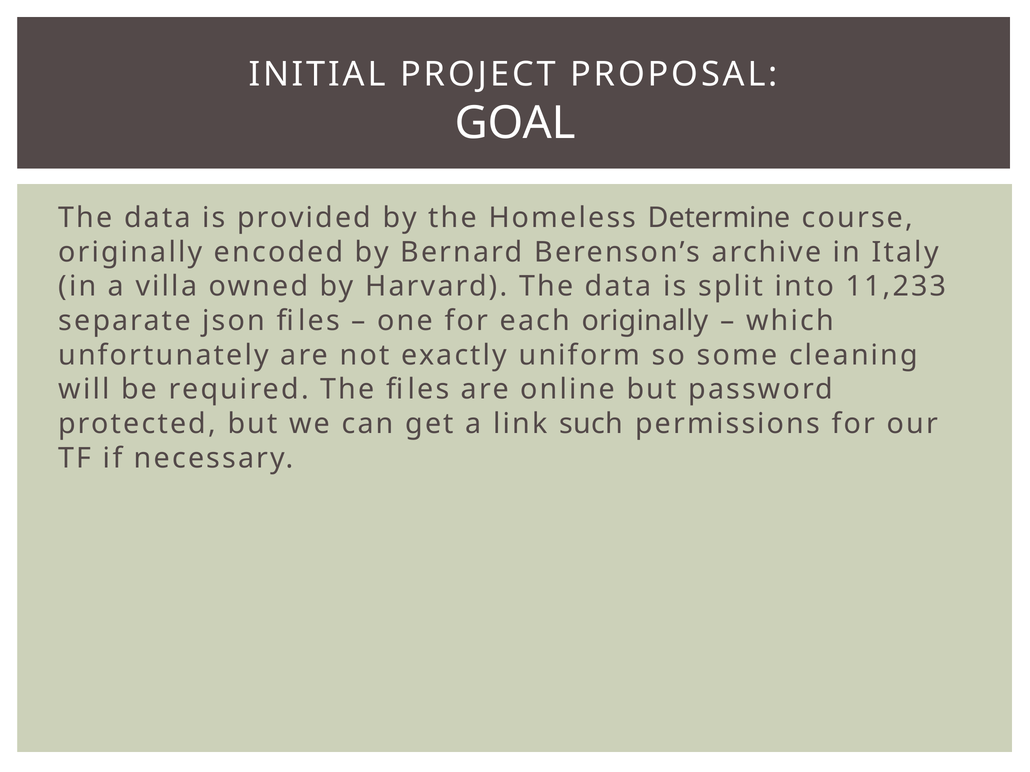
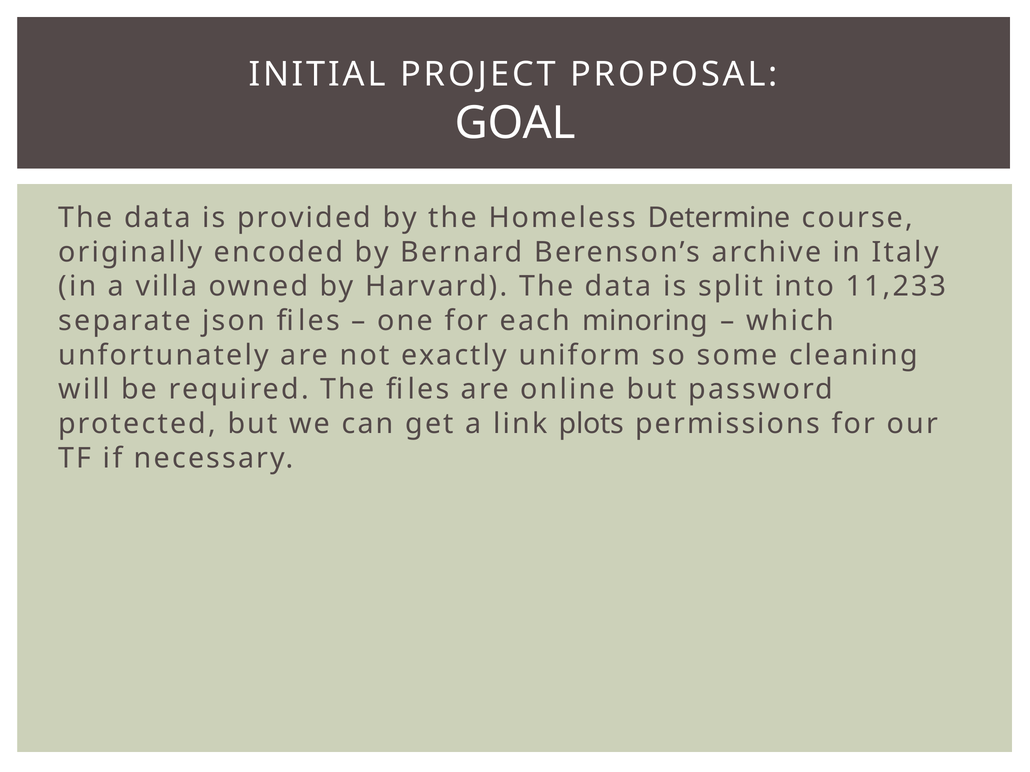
each originally: originally -> minoring
such: such -> plots
